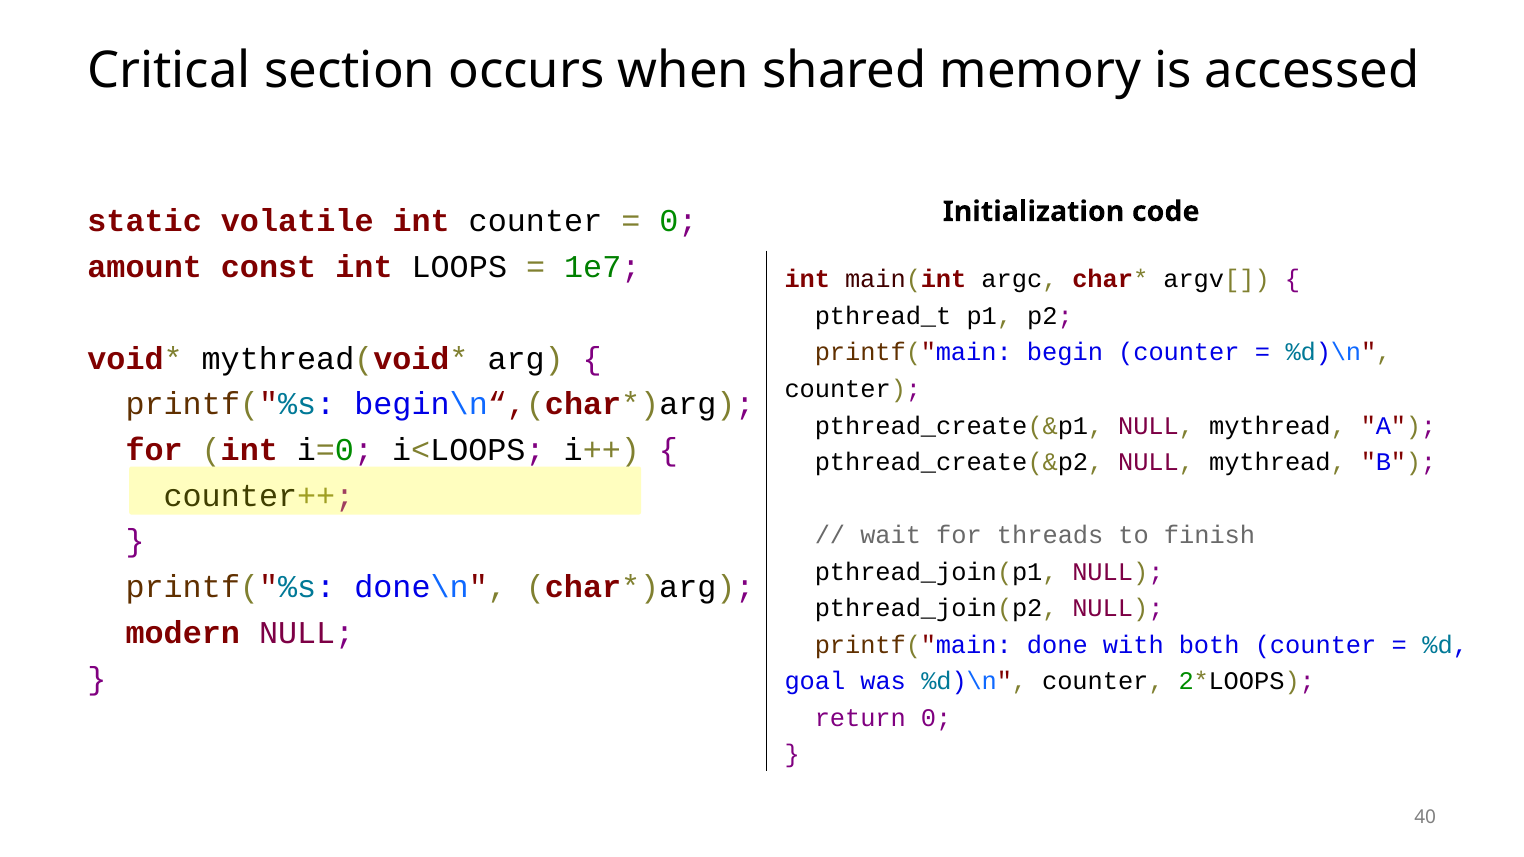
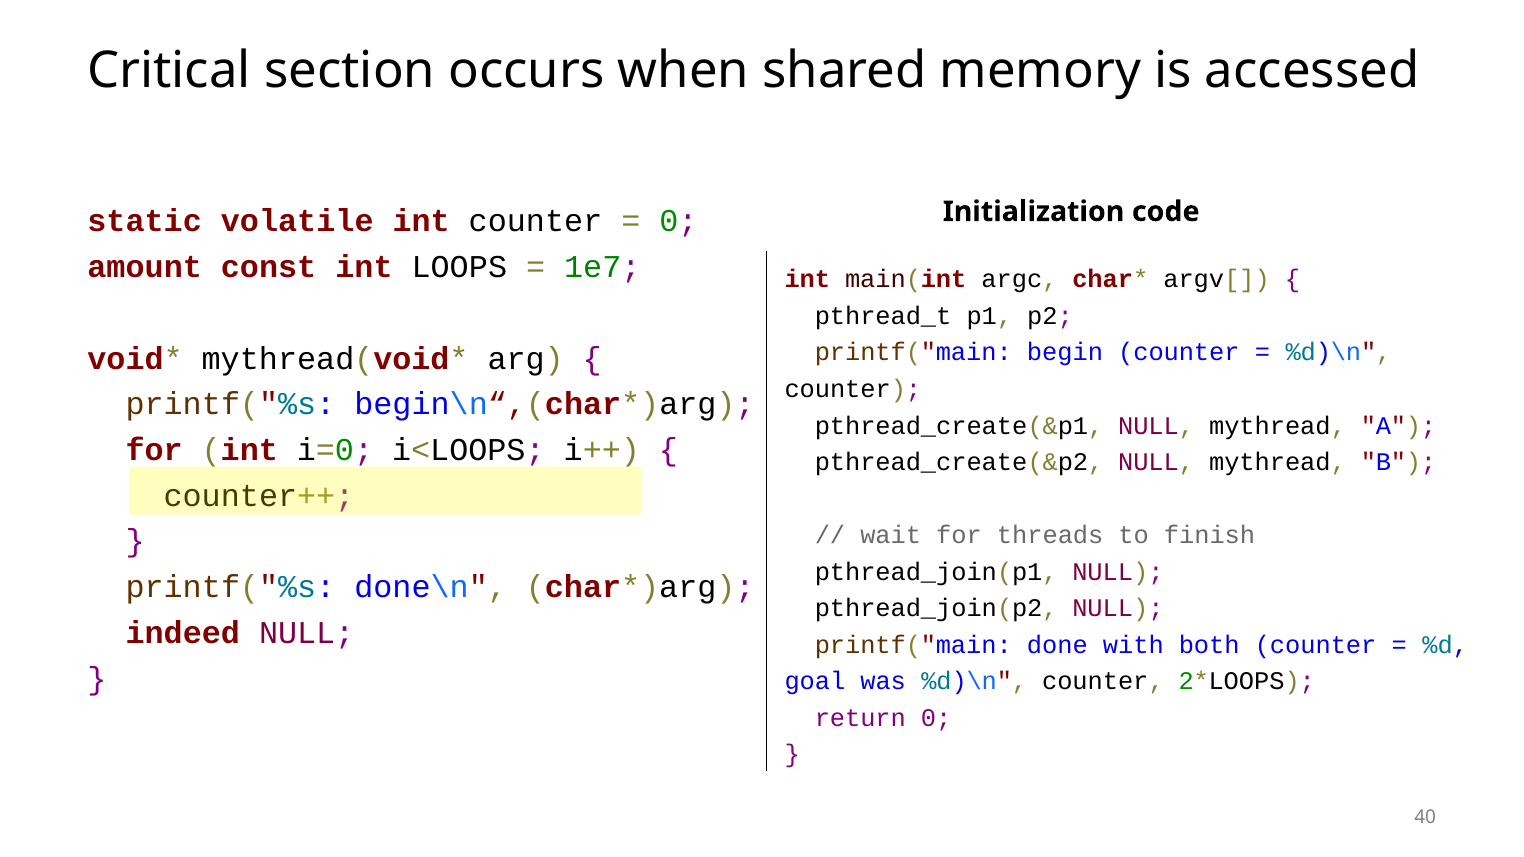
modern: modern -> indeed
